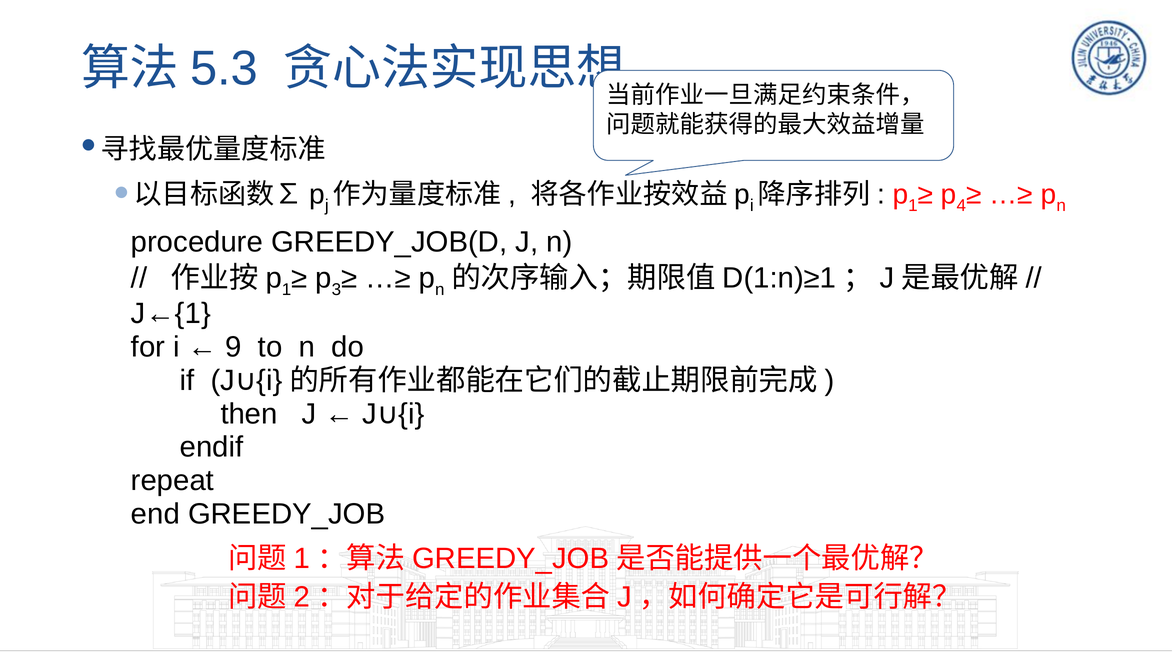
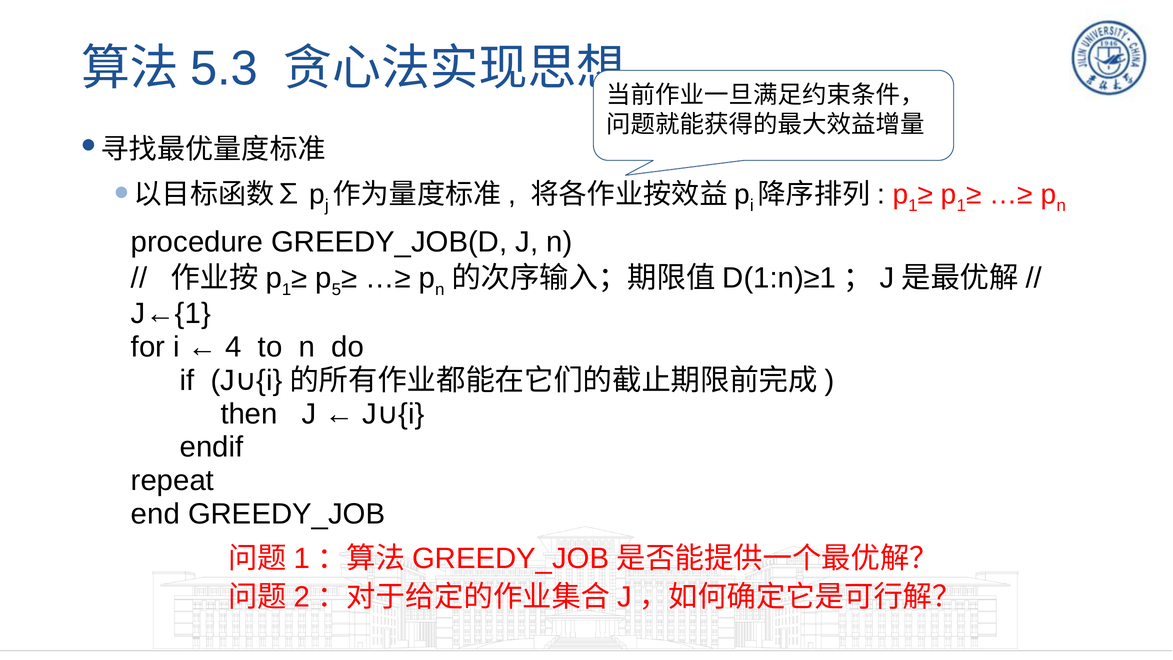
4 at (961, 205): 4 -> 1
3: 3 -> 5
9: 9 -> 4
